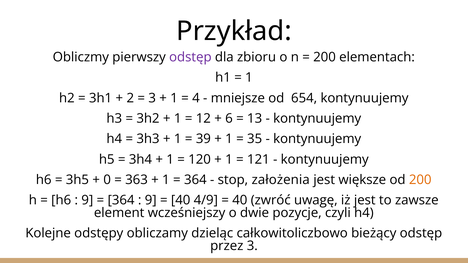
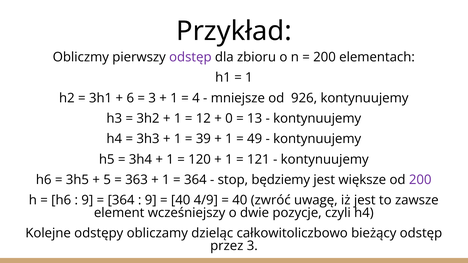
2: 2 -> 6
654: 654 -> 926
6: 6 -> 0
35: 35 -> 49
0: 0 -> 5
założenia: założenia -> będziemy
200 at (420, 180) colour: orange -> purple
